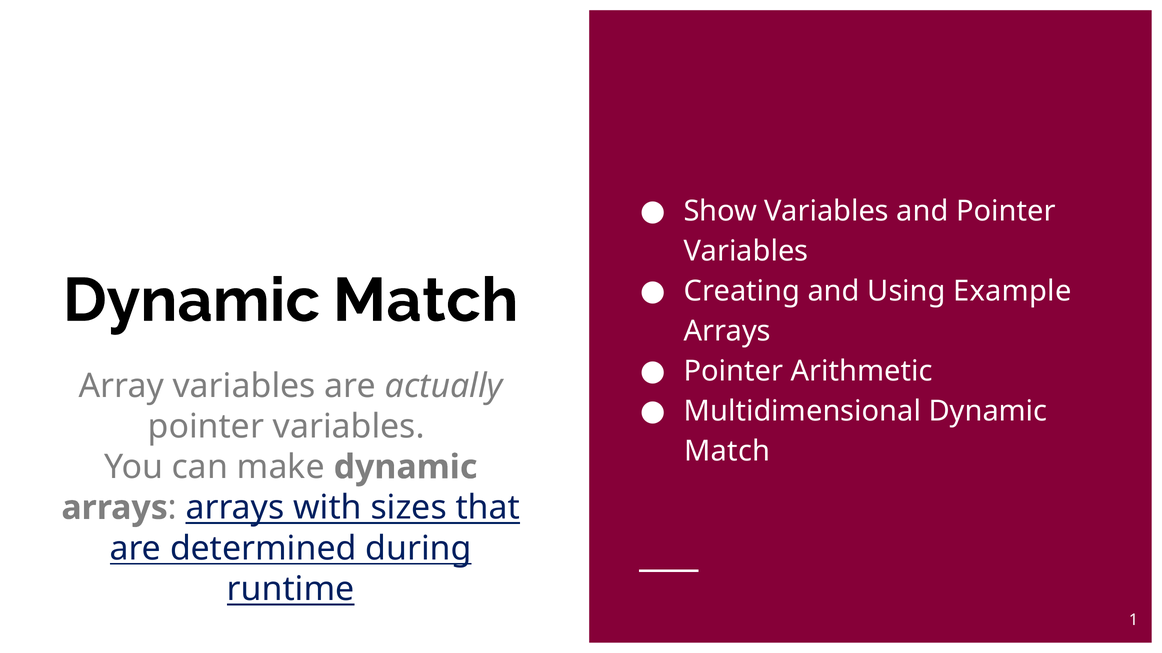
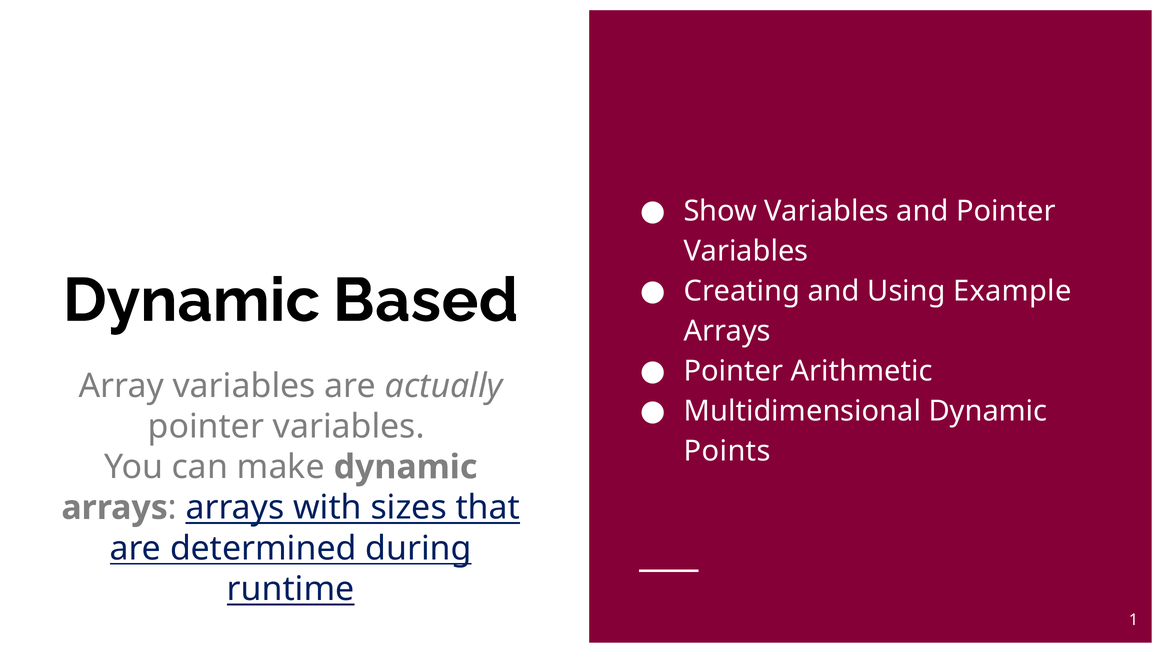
Match at (426, 301): Match -> Based
Match at (727, 452): Match -> Points
